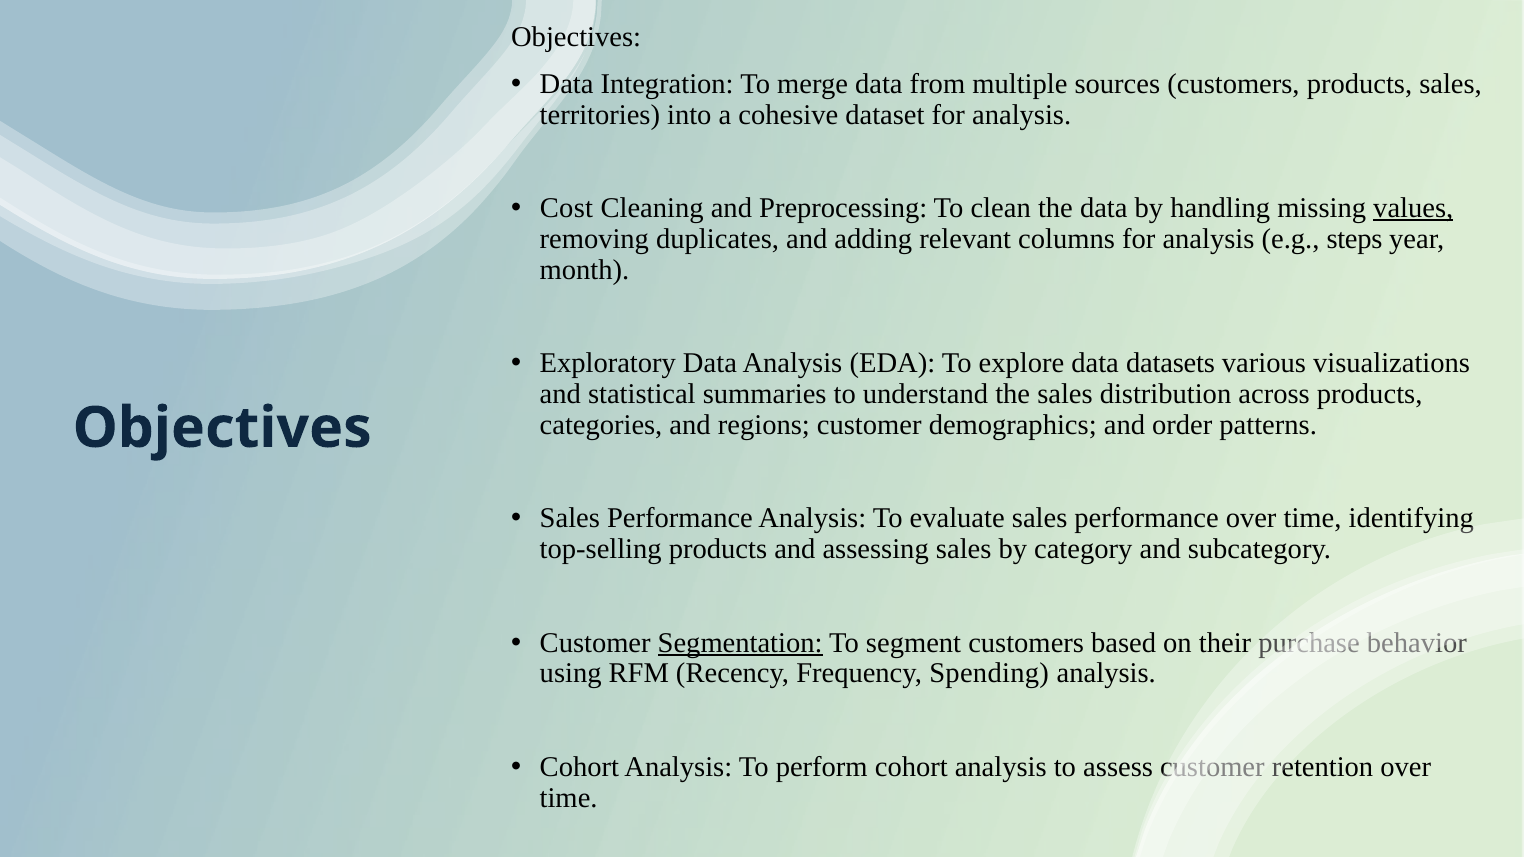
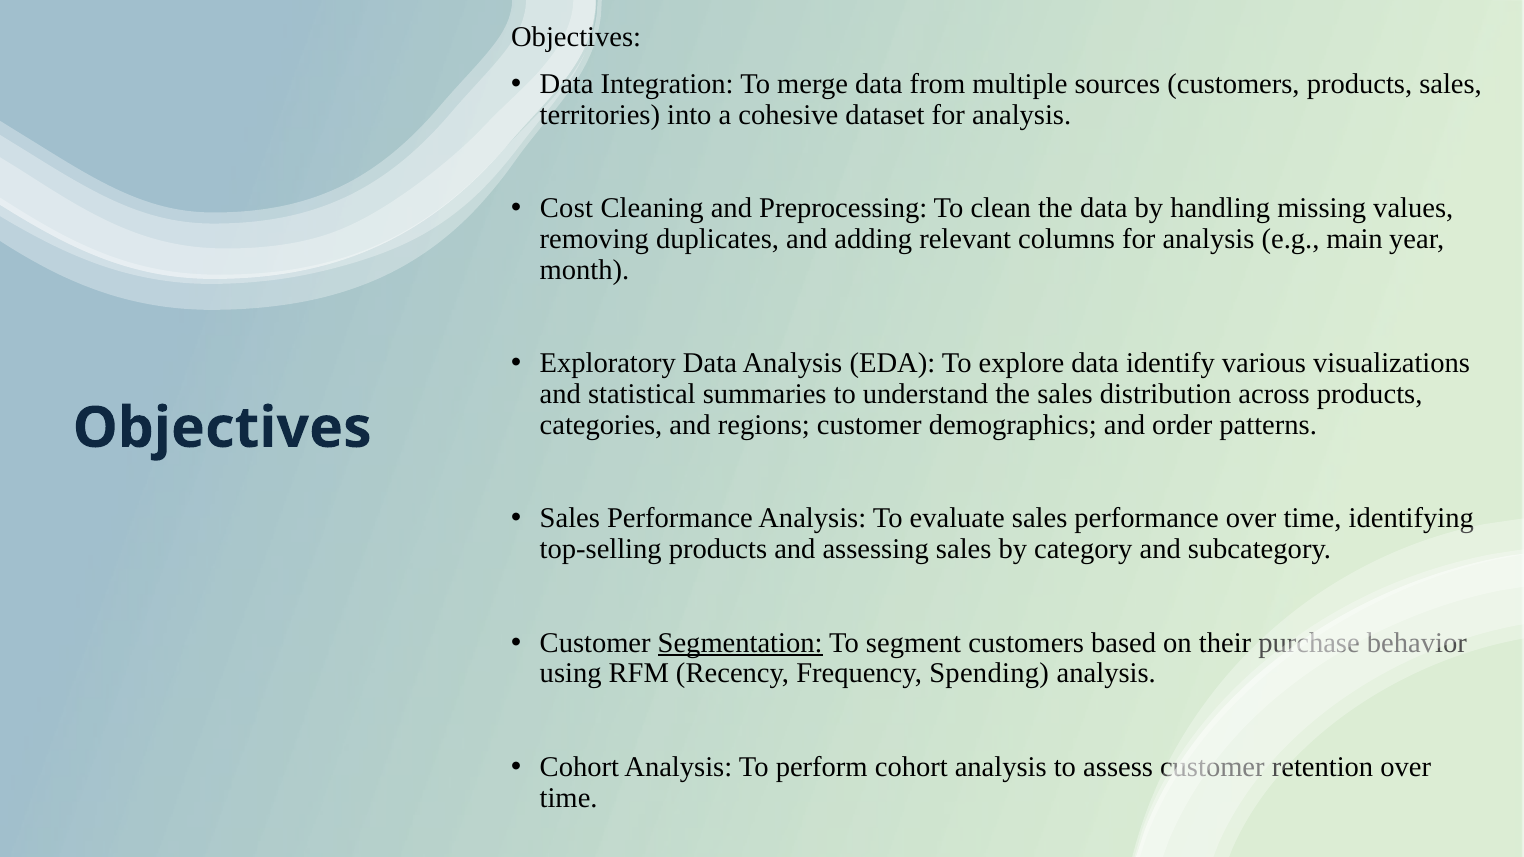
values underline: present -> none
steps: steps -> main
datasets: datasets -> identify
